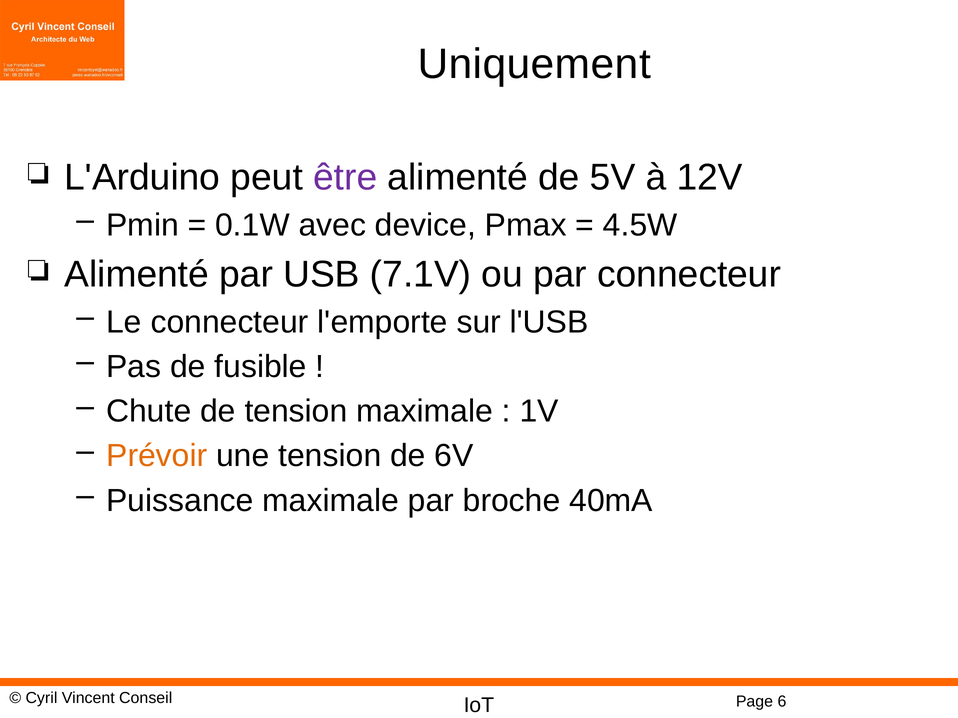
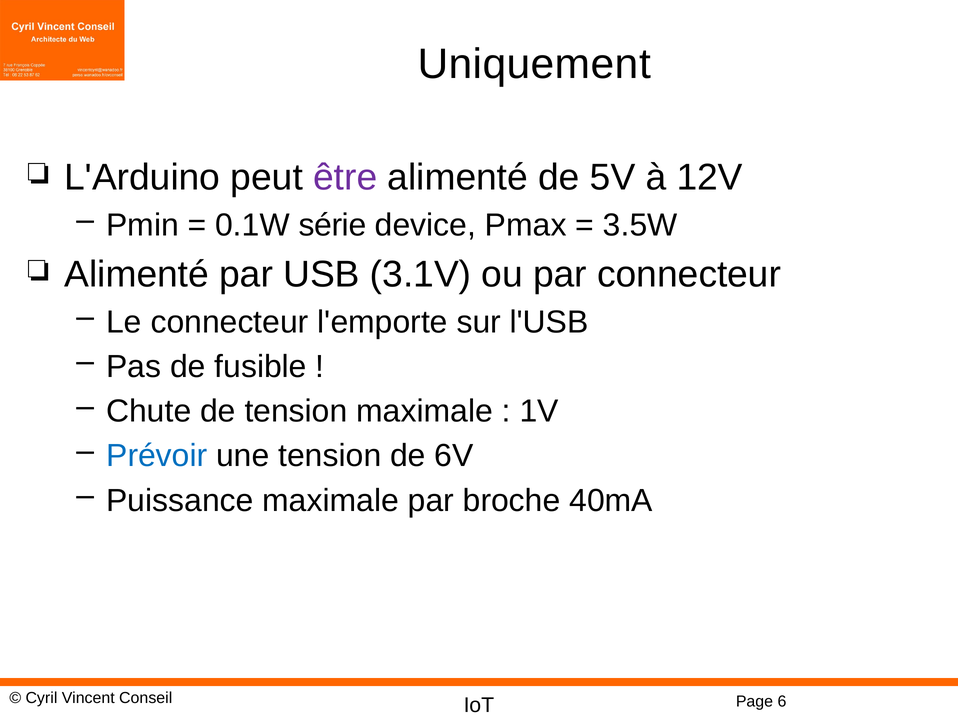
avec: avec -> série
4.5W: 4.5W -> 3.5W
7.1V: 7.1V -> 3.1V
Prévoir colour: orange -> blue
